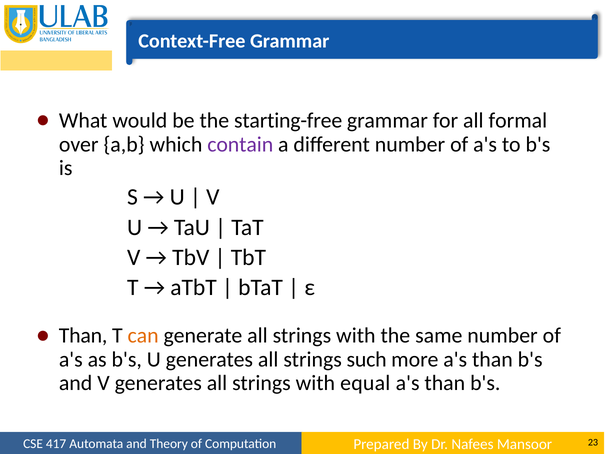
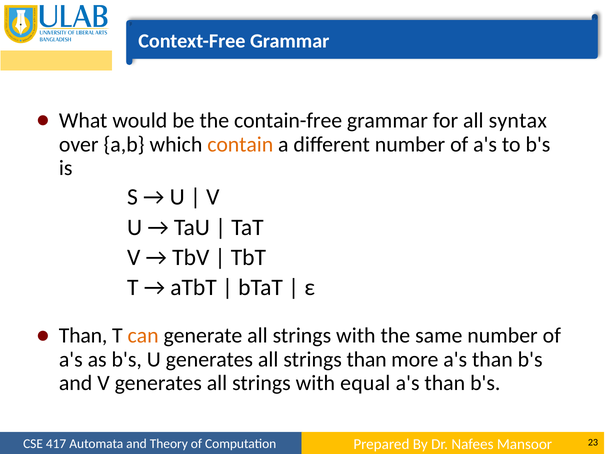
starting-free: starting-free -> contain-free
formal: formal -> syntax
contain colour: purple -> orange
strings such: such -> than
